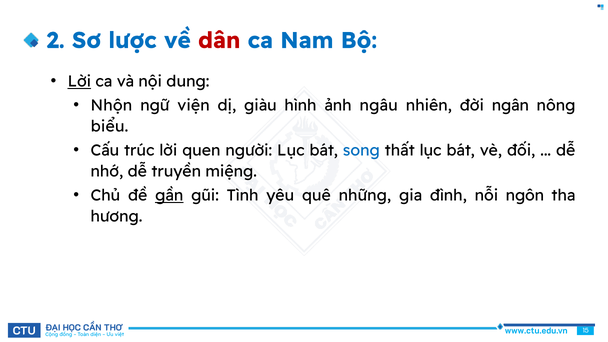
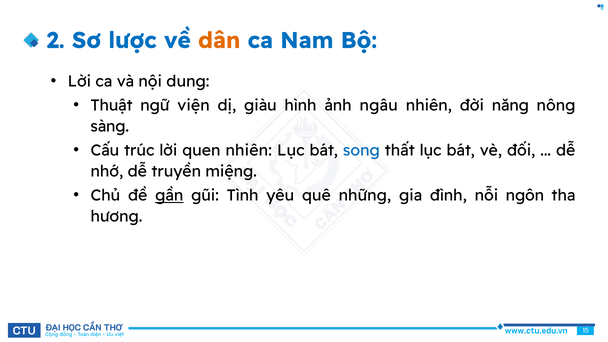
dân colour: red -> orange
Lời at (79, 82) underline: present -> none
Nhộn: Nhộn -> Thuật
ngân: ngân -> năng
biểu: biểu -> sàng
quen người: người -> nhiên
